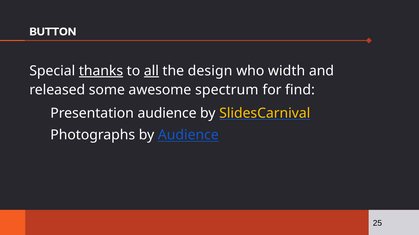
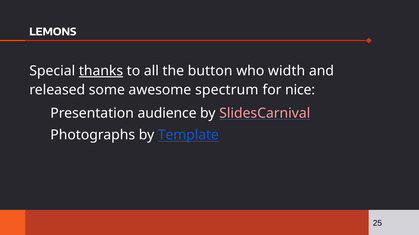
BUTTON: BUTTON -> LEMONS
all underline: present -> none
design: design -> button
find: find -> nice
SlidesCarnival colour: yellow -> pink
by Audience: Audience -> Template
